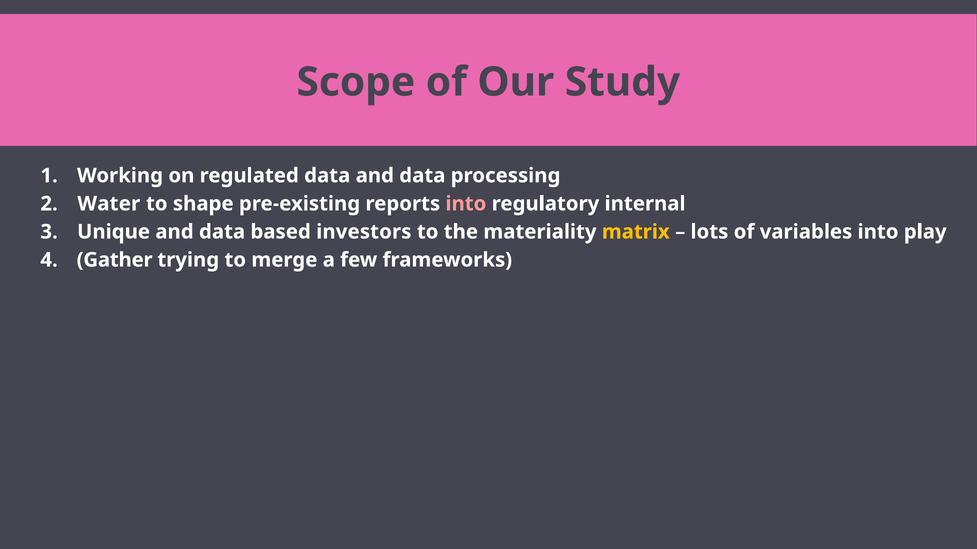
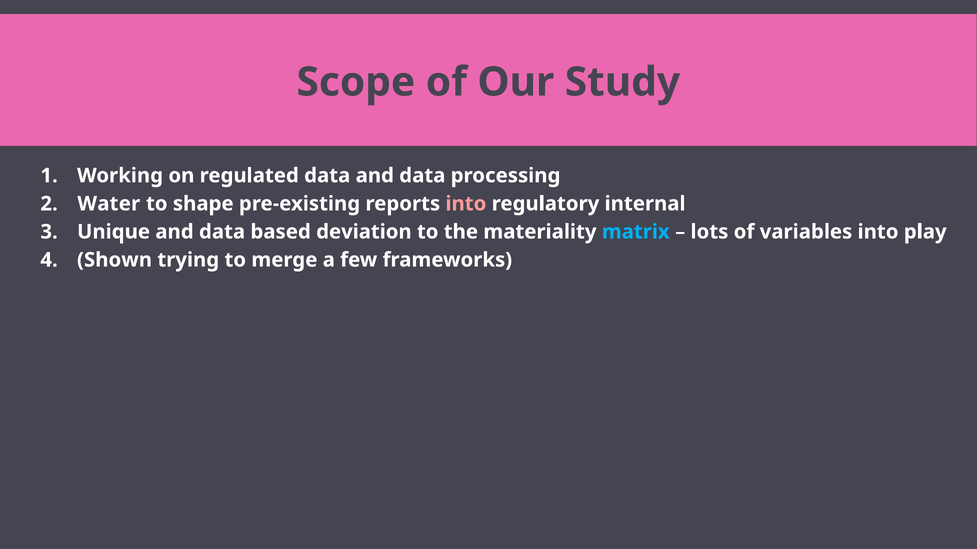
investors: investors -> deviation
matrix colour: yellow -> light blue
Gather: Gather -> Shown
